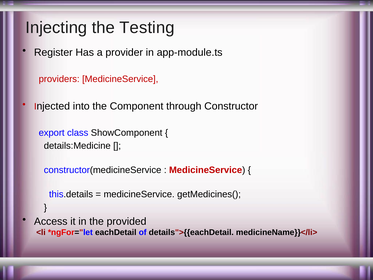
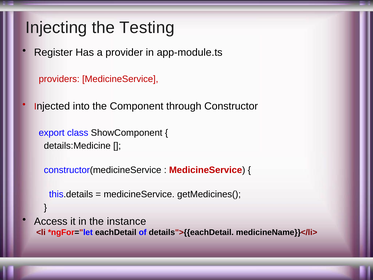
provided: provided -> instance
